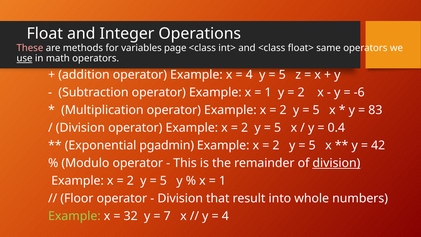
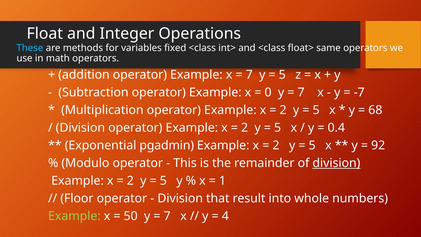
These colour: pink -> light blue
page: page -> fixed
use underline: present -> none
4 at (249, 75): 4 -> 7
1 at (268, 92): 1 -> 0
2 at (301, 92): 2 -> 7
-6: -6 -> -7
83: 83 -> 68
42: 42 -> 92
32: 32 -> 50
